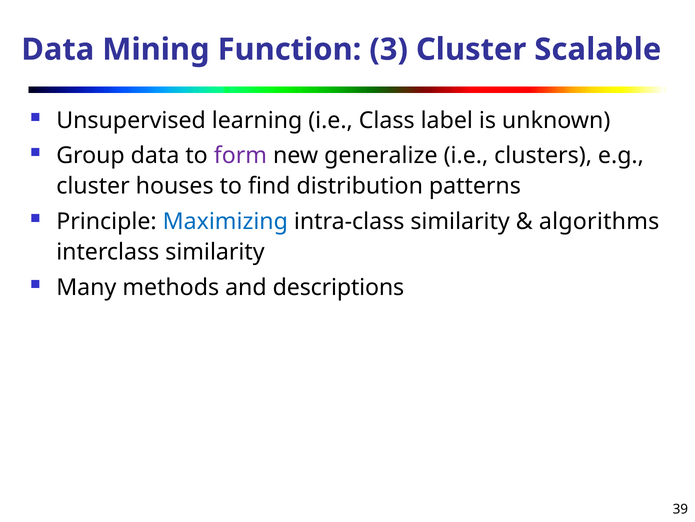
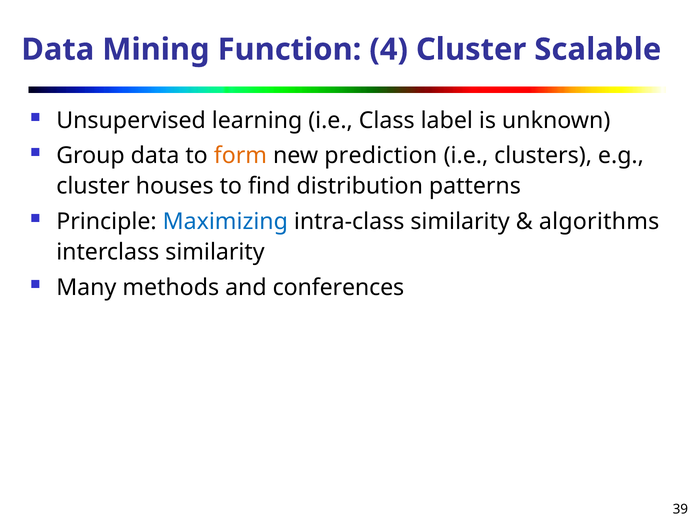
3: 3 -> 4
form colour: purple -> orange
generalize: generalize -> prediction
descriptions: descriptions -> conferences
